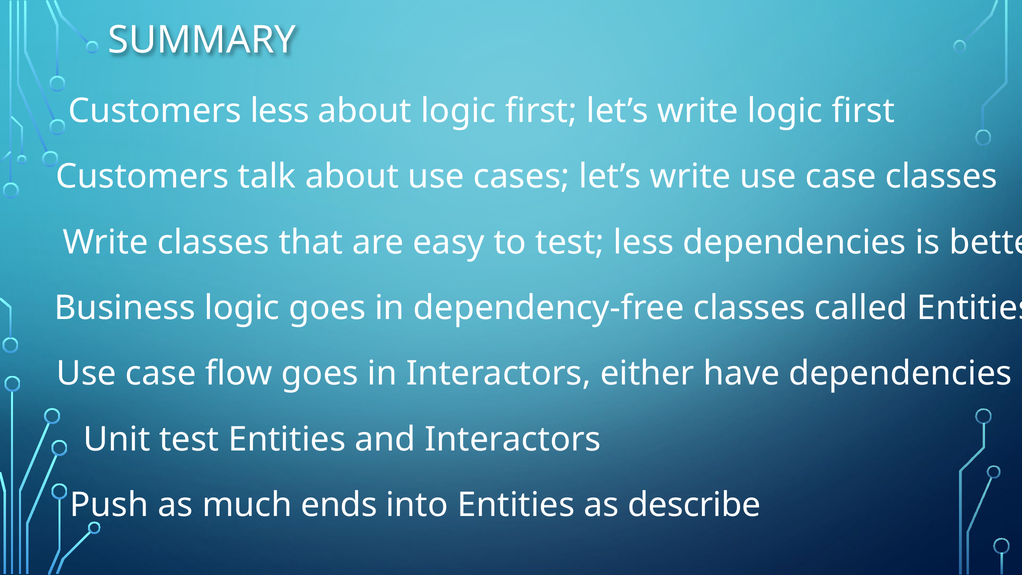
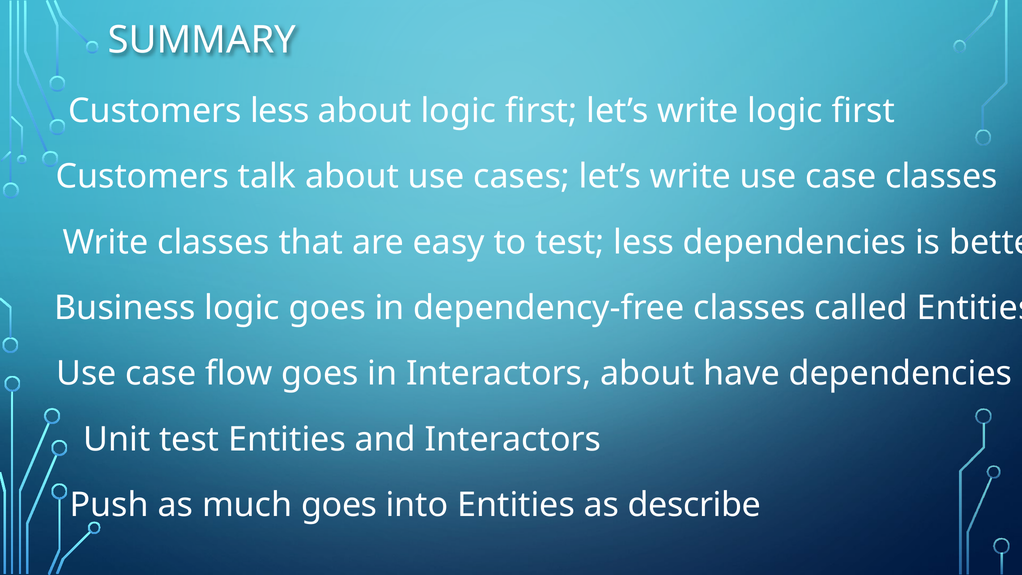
Interactors either: either -> about
much ends: ends -> goes
